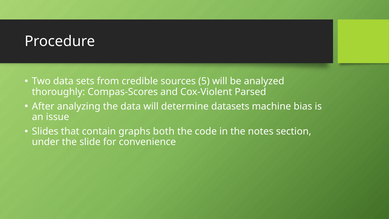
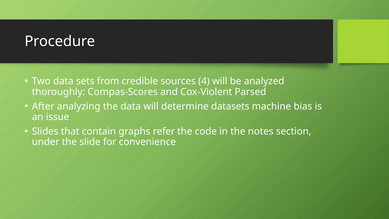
5: 5 -> 4
both: both -> refer
